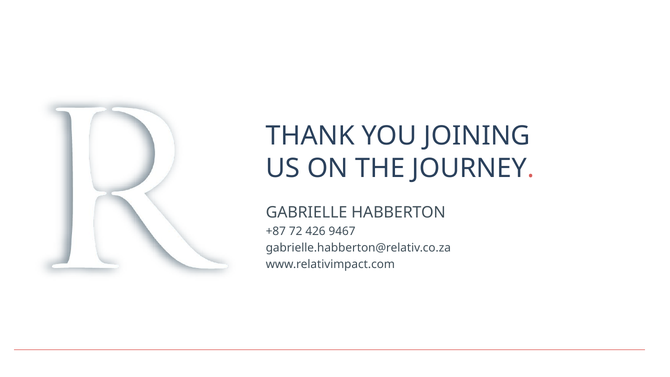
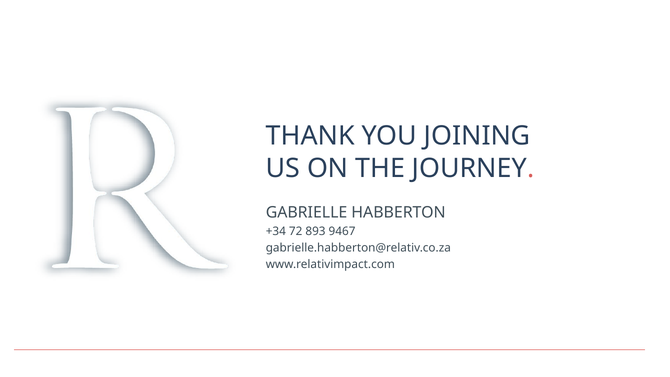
+87: +87 -> +34
426: 426 -> 893
